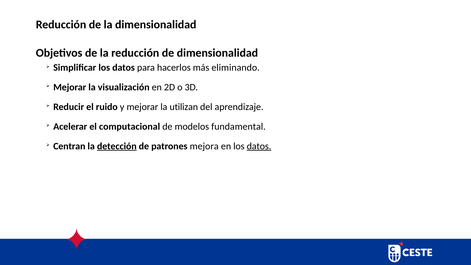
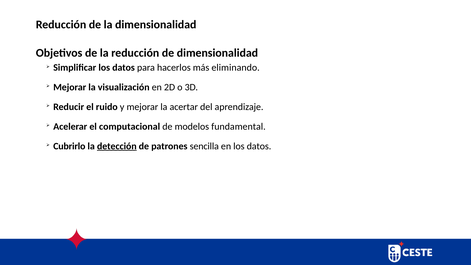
utilizan: utilizan -> acertar
Centran: Centran -> Cubrirlo
mejora: mejora -> sencilla
datos at (259, 146) underline: present -> none
